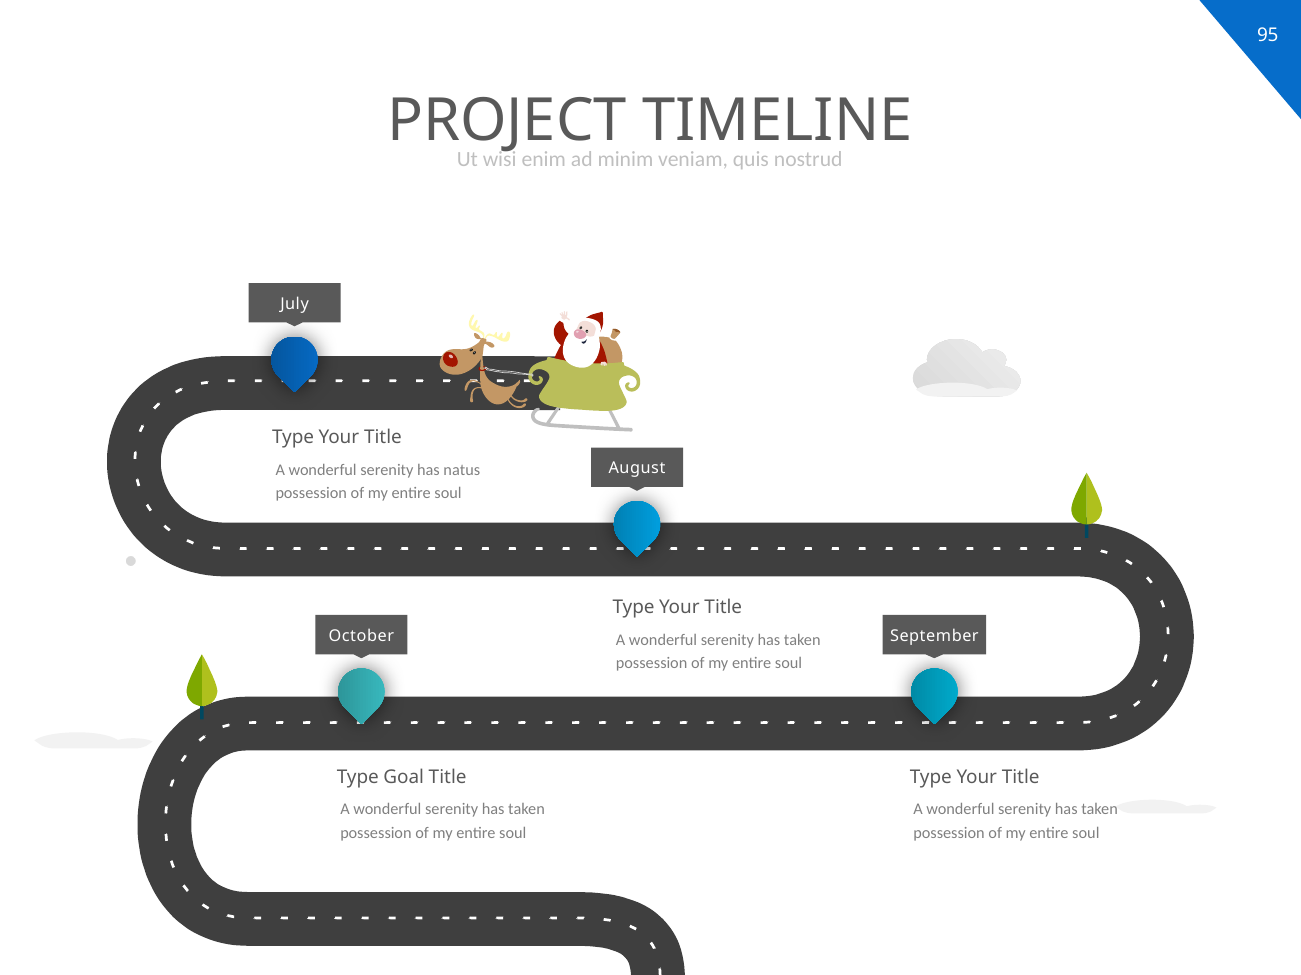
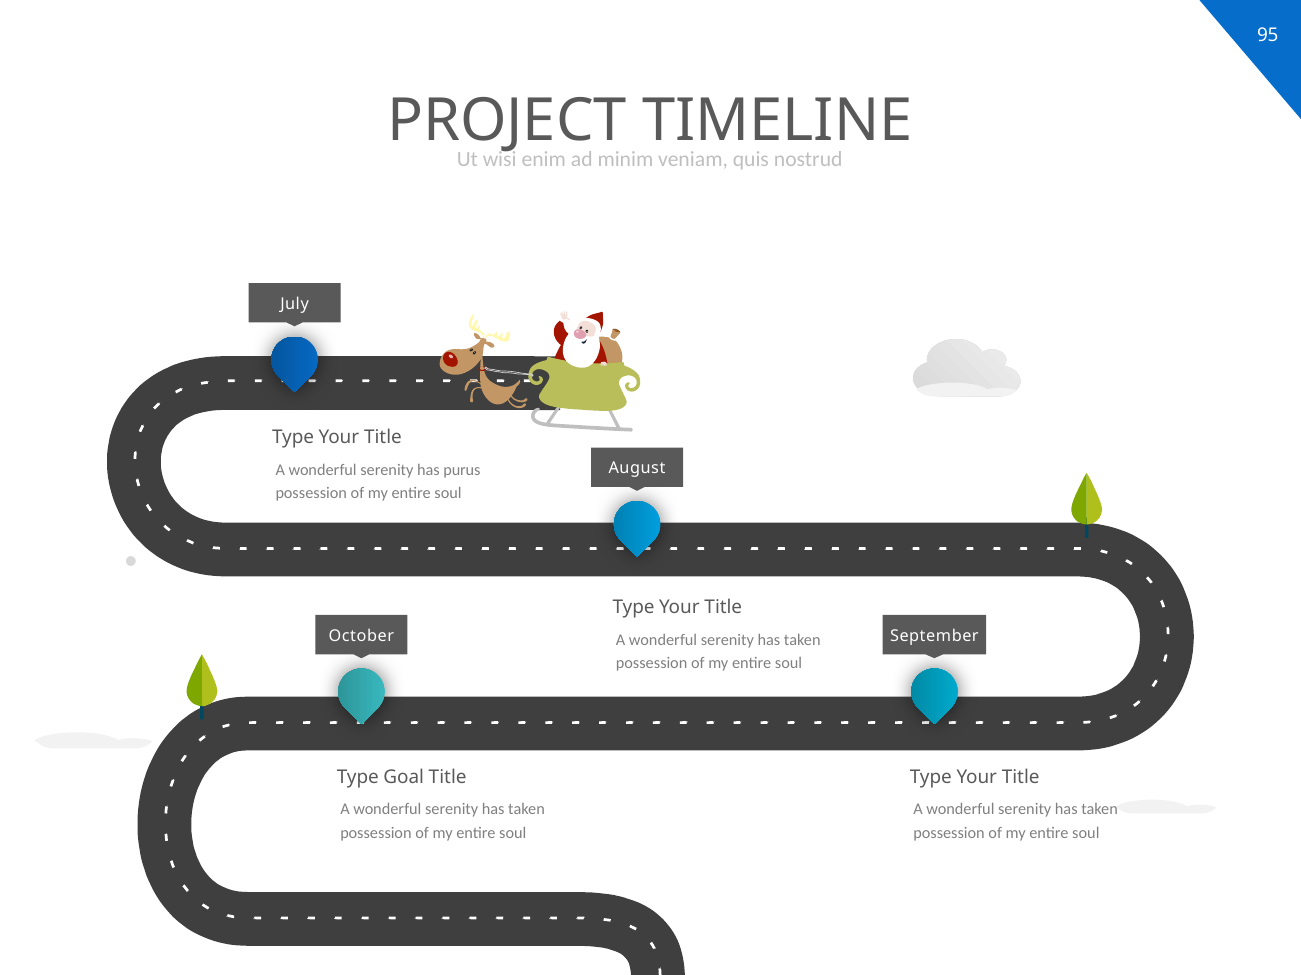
natus: natus -> purus
